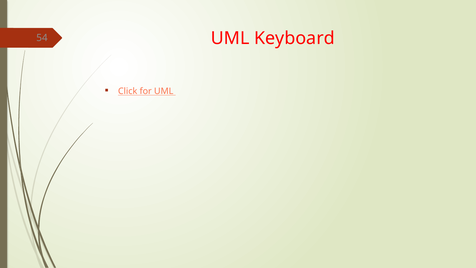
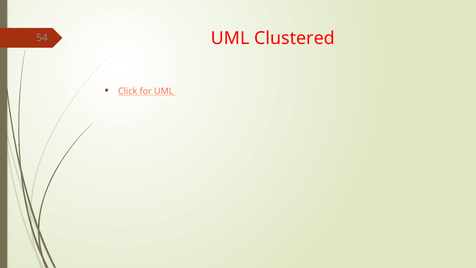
Keyboard: Keyboard -> Clustered
